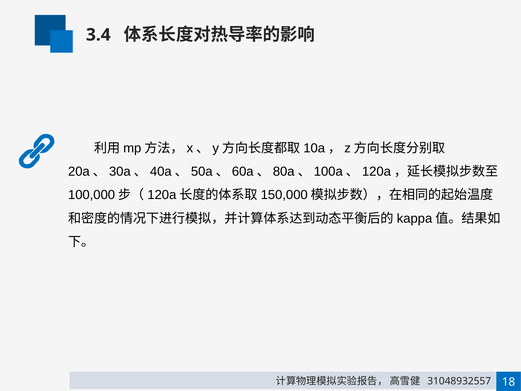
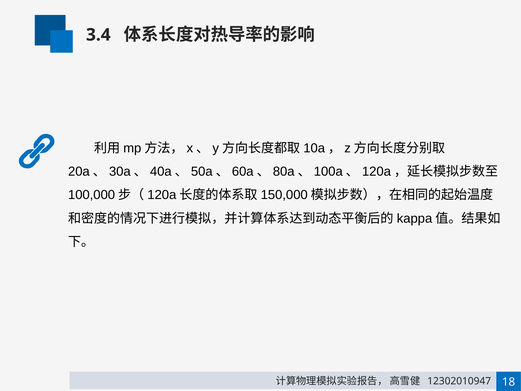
31048932557: 31048932557 -> 12302010947
